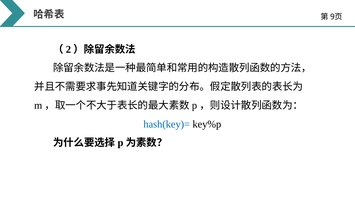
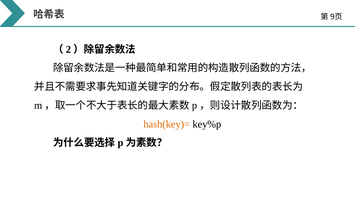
hash(key)= colour: blue -> orange
